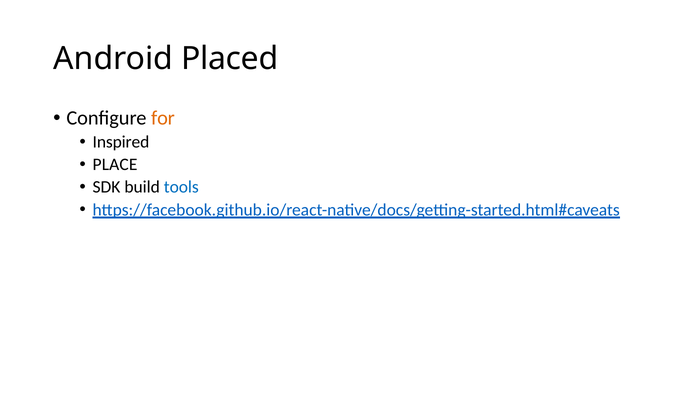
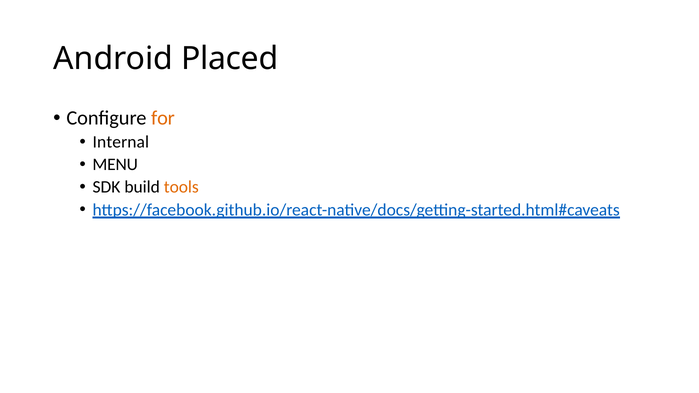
Inspired: Inspired -> Internal
PLACE: PLACE -> MENU
tools colour: blue -> orange
